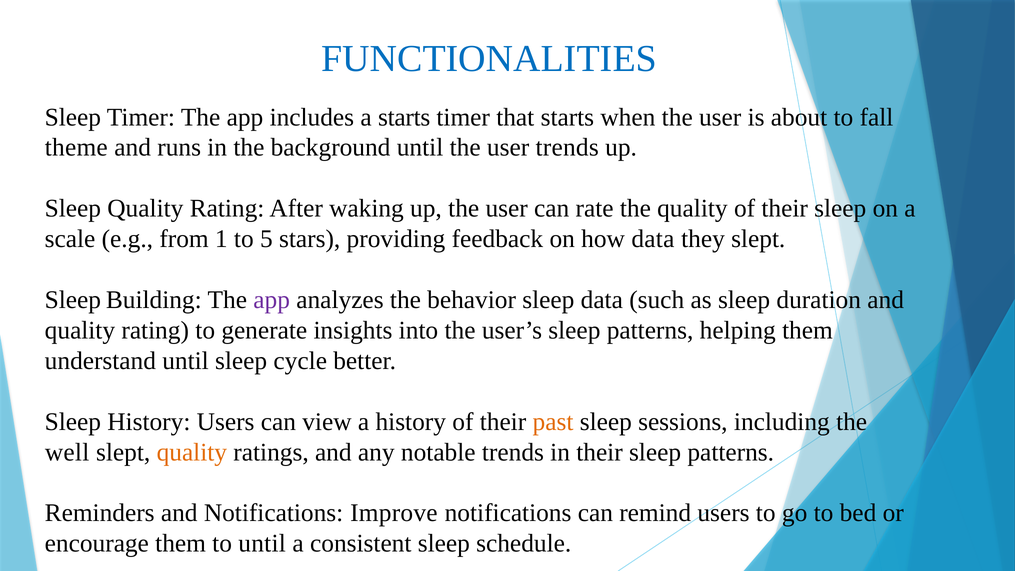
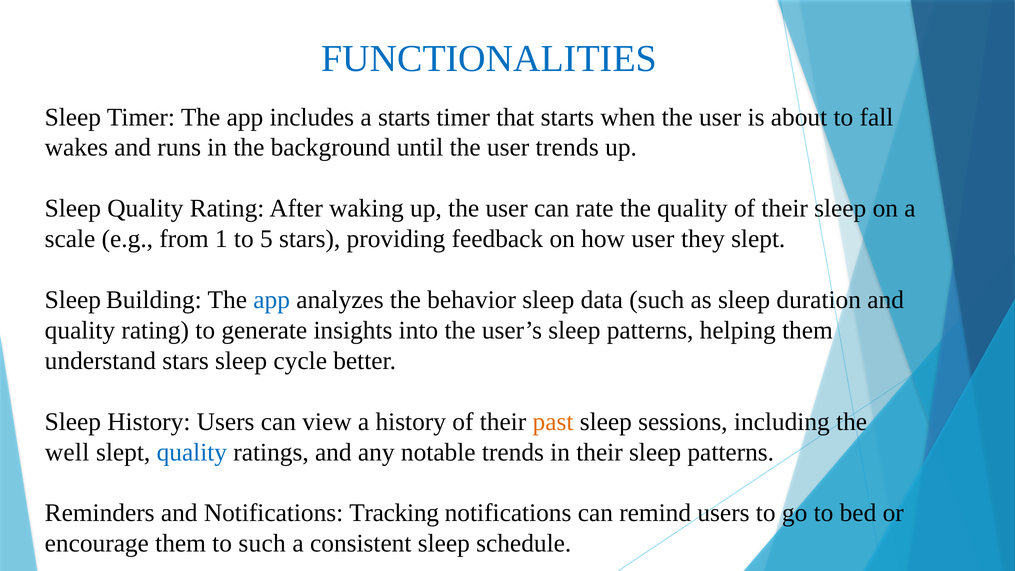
theme: theme -> wakes
how data: data -> user
app at (272, 300) colour: purple -> blue
understand until: until -> stars
quality at (192, 452) colour: orange -> blue
Improve: Improve -> Tracking
to until: until -> such
